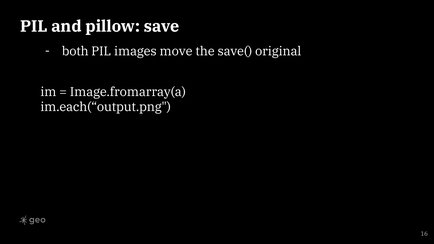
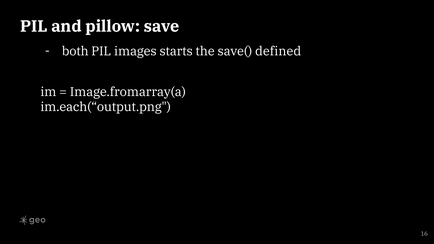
move: move -> starts
original: original -> defined
